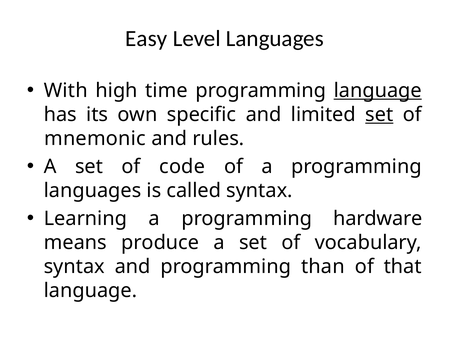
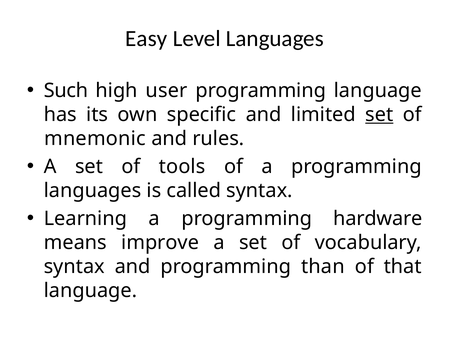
With: With -> Such
time: time -> user
language at (378, 90) underline: present -> none
code: code -> tools
produce: produce -> improve
